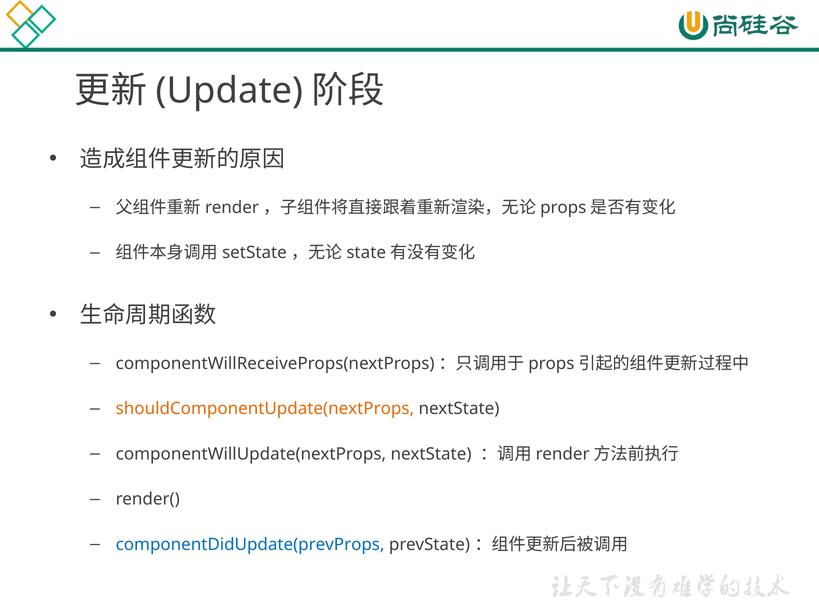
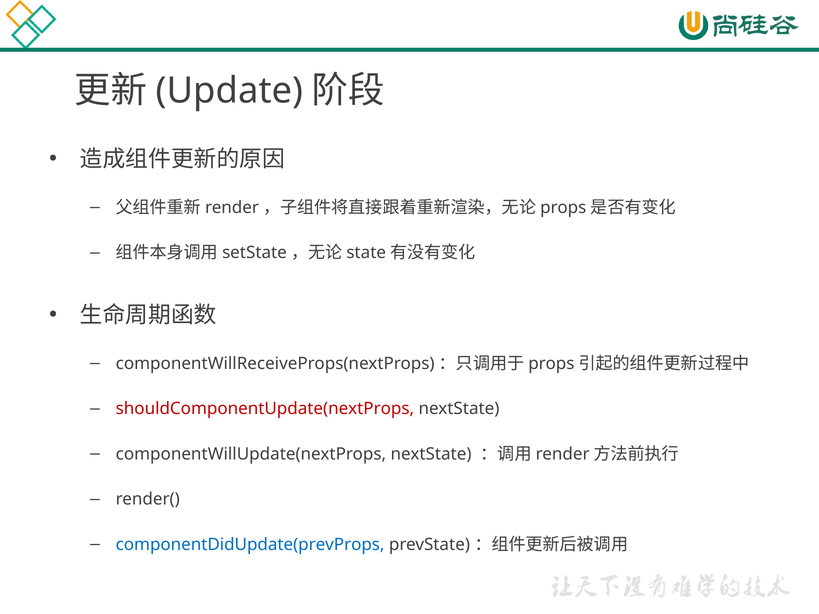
shouldComponentUpdate(nextProps colour: orange -> red
